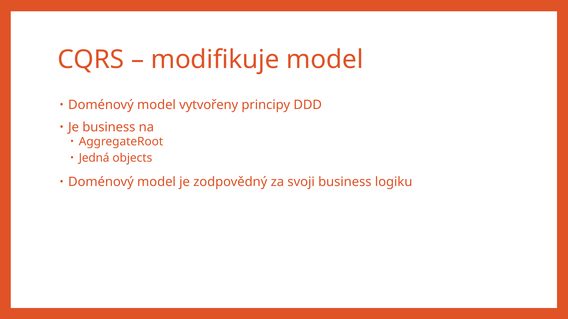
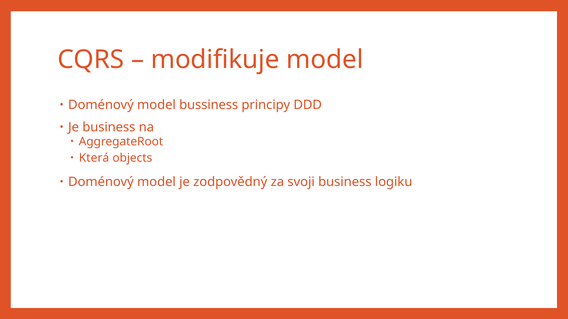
vytvořeny: vytvořeny -> bussiness
Jedná: Jedná -> Která
